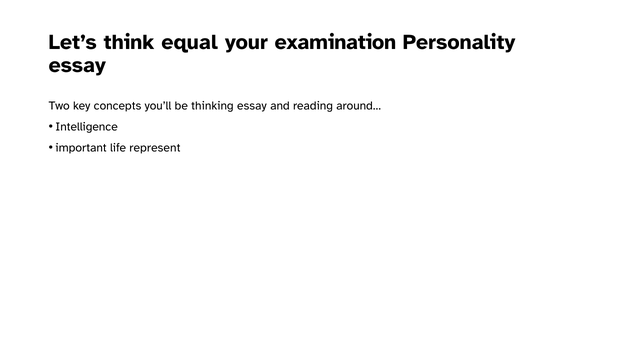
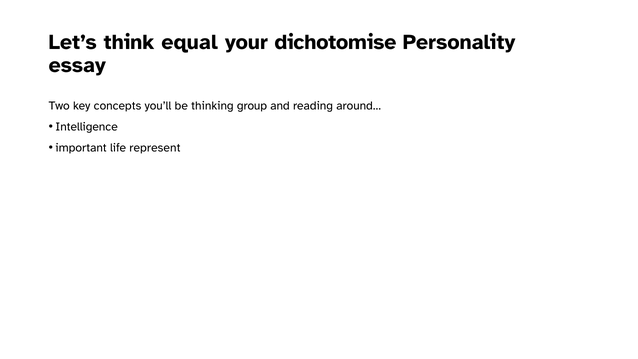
examination: examination -> dichotomise
thinking essay: essay -> group
